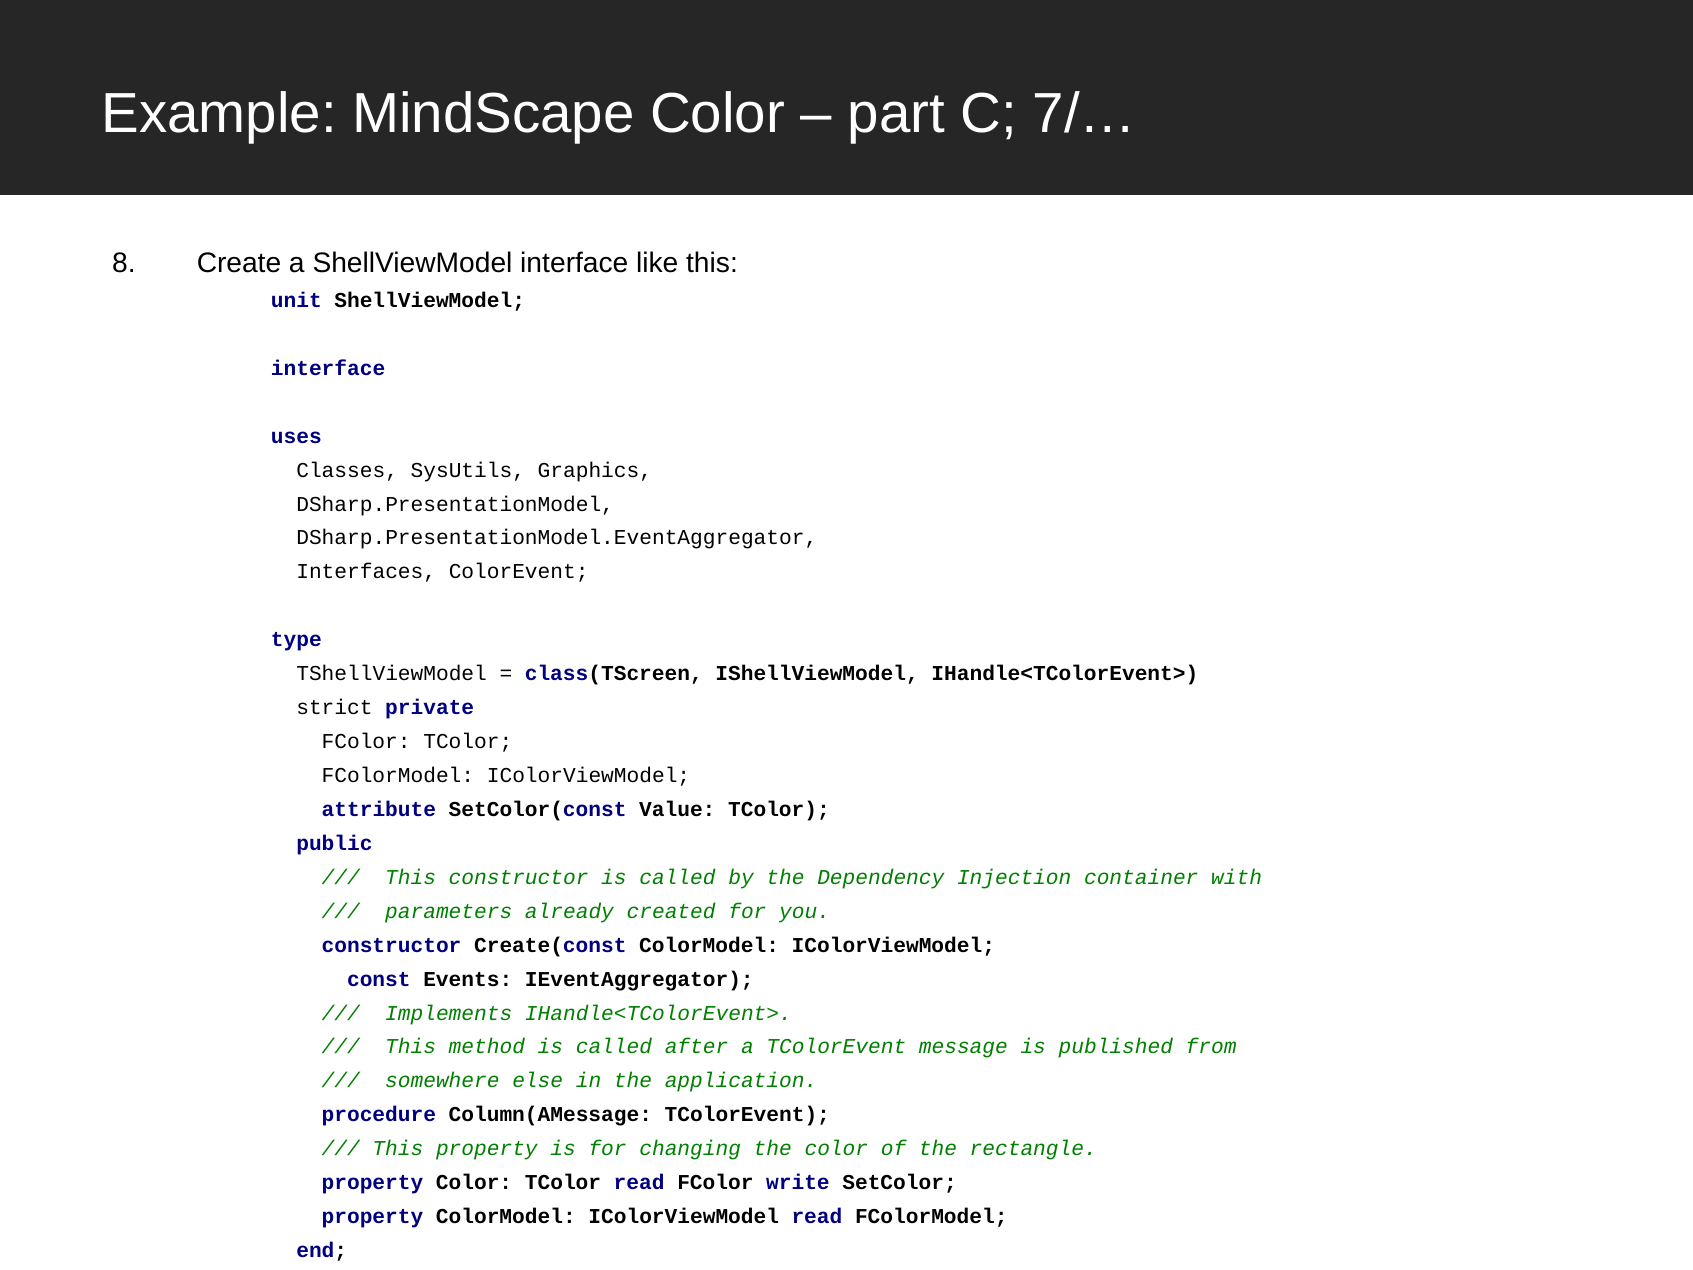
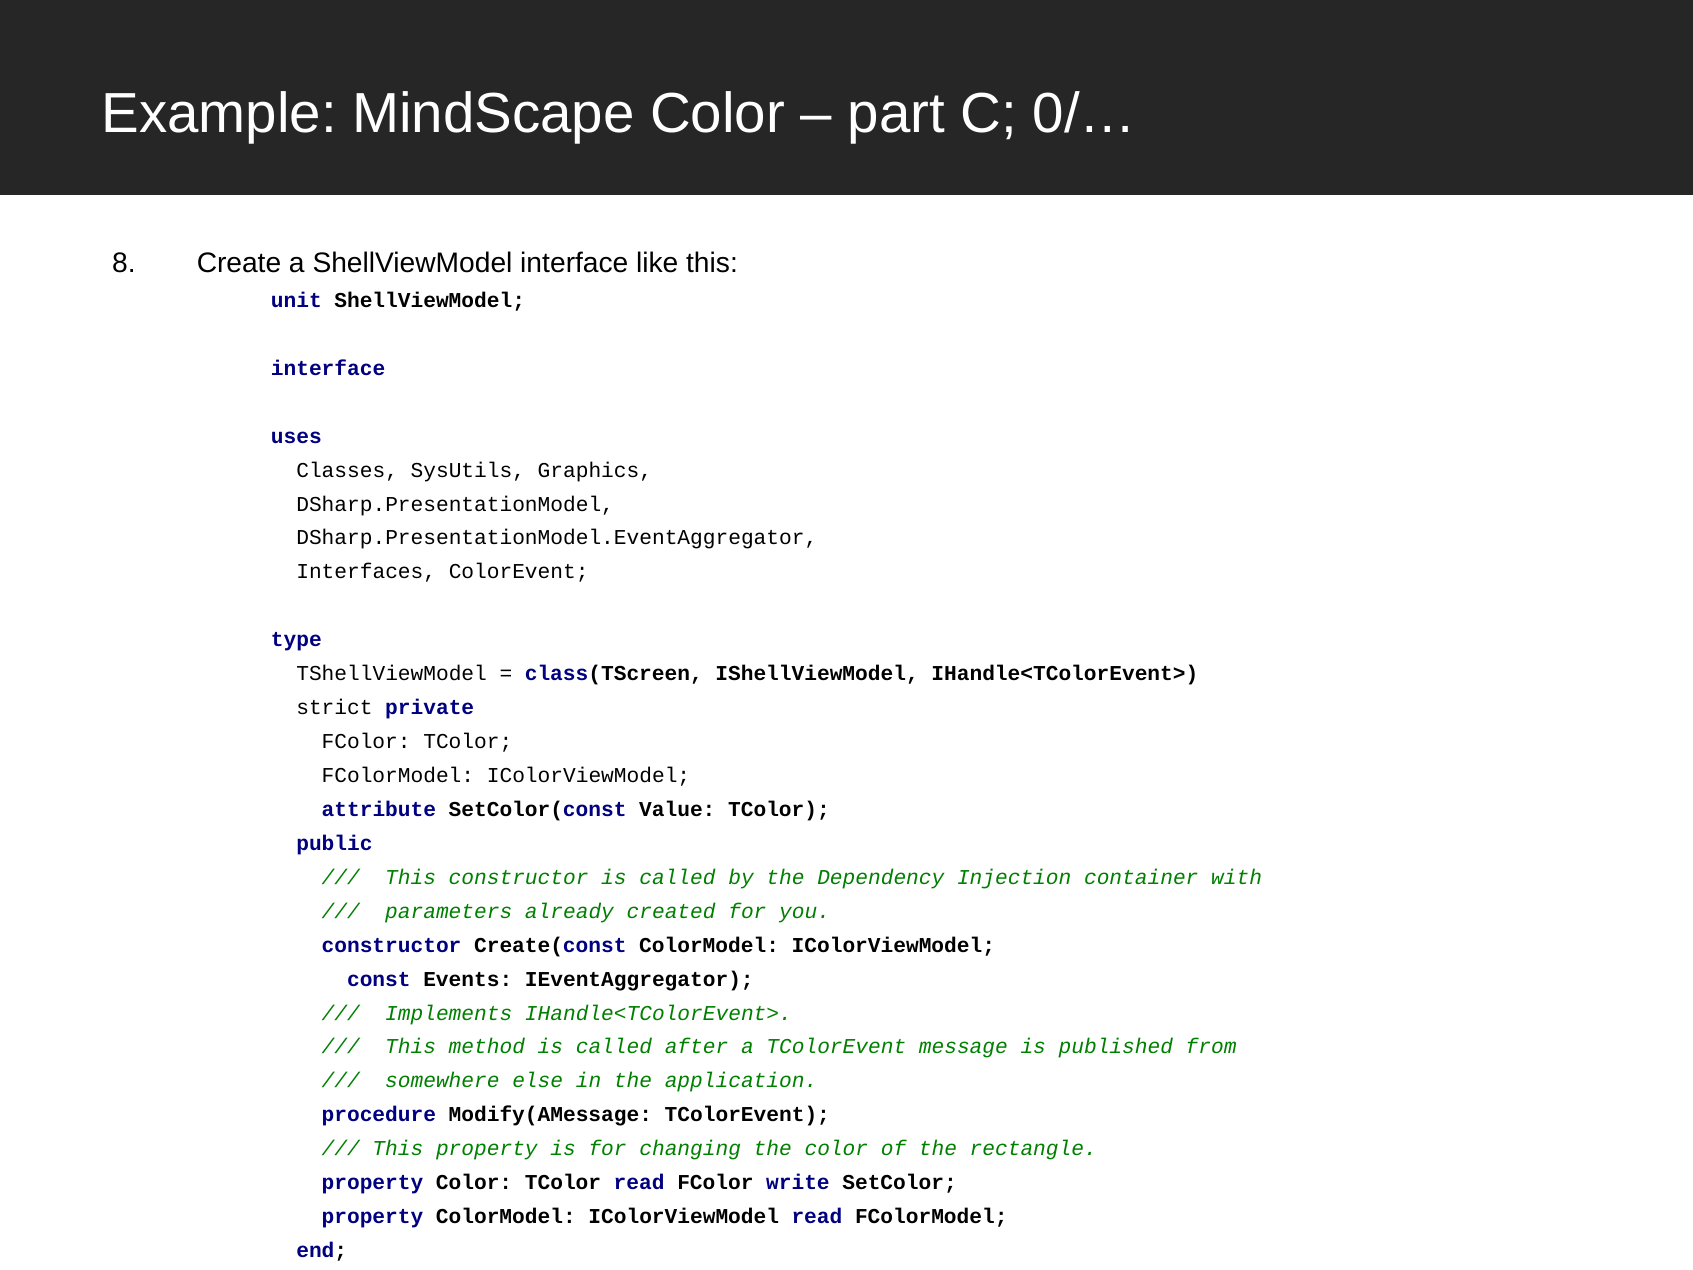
7/…: 7/… -> 0/…
Column(AMessage: Column(AMessage -> Modify(AMessage
